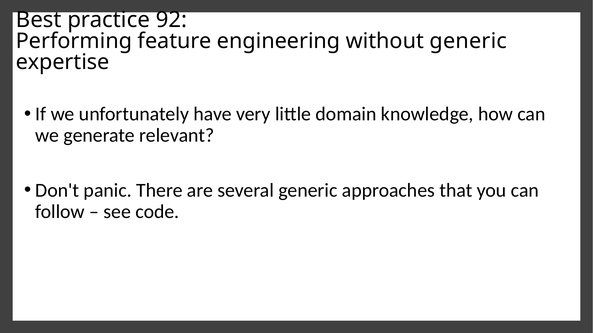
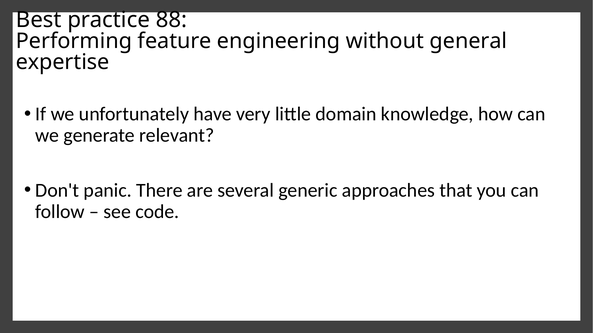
92: 92 -> 88
without generic: generic -> general
